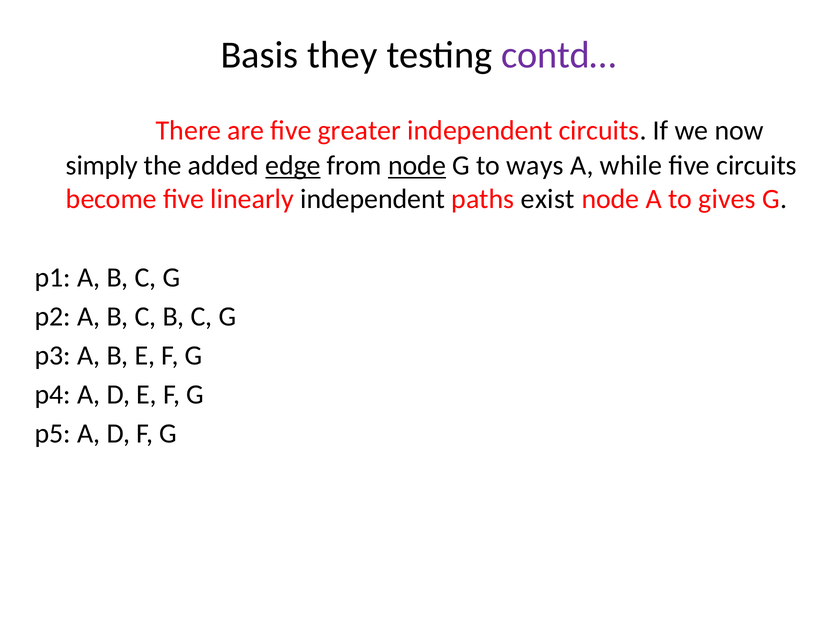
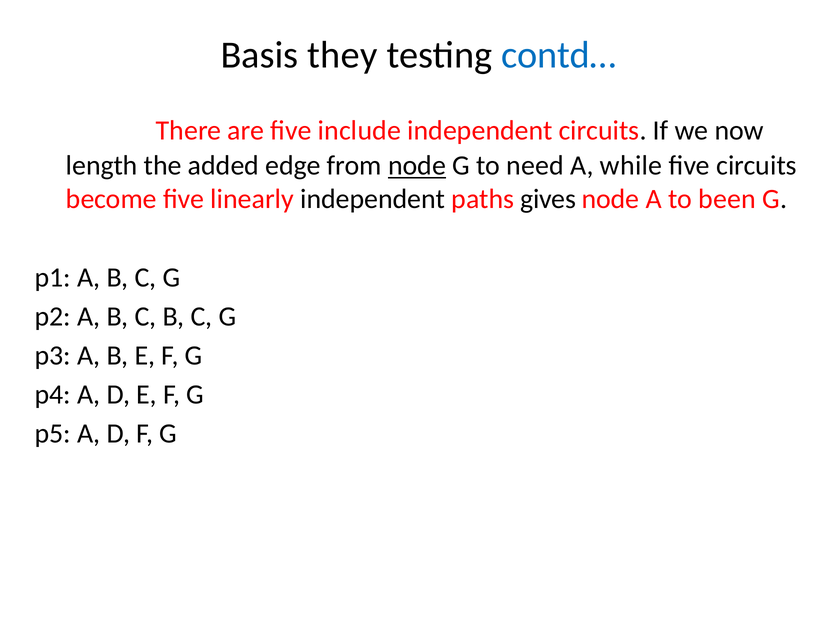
contd… colour: purple -> blue
greater: greater -> include
simply: simply -> length
edge underline: present -> none
ways: ways -> need
exist: exist -> gives
gives: gives -> been
